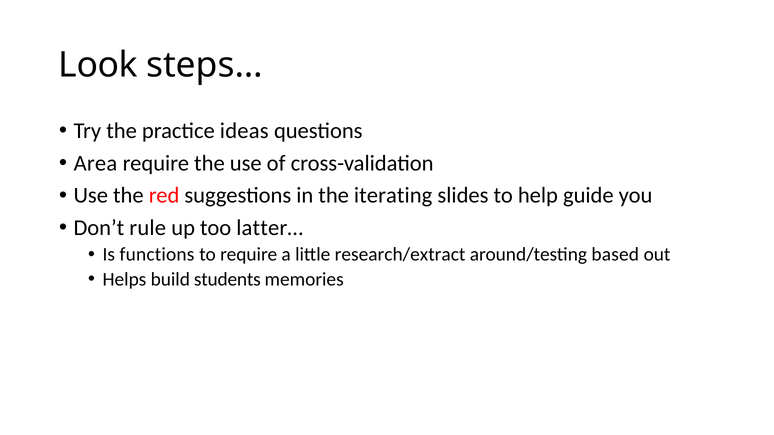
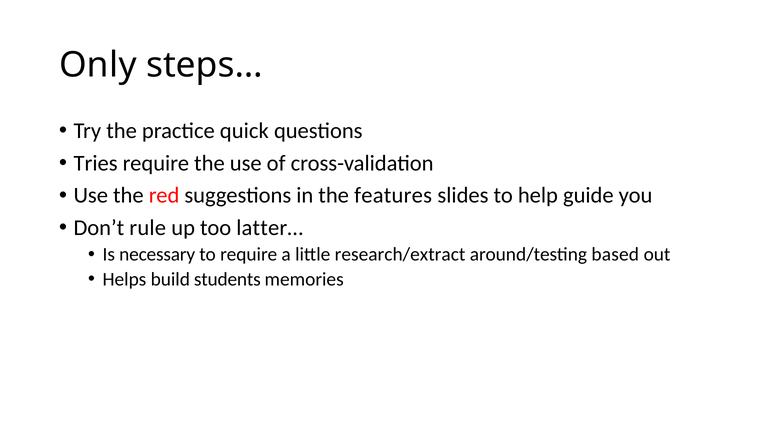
Look: Look -> Only
ideas: ideas -> quick
Area: Area -> Tries
iterating: iterating -> features
functions: functions -> necessary
